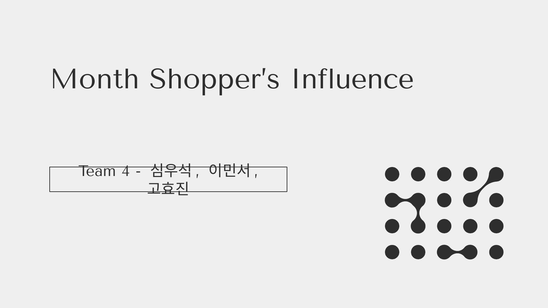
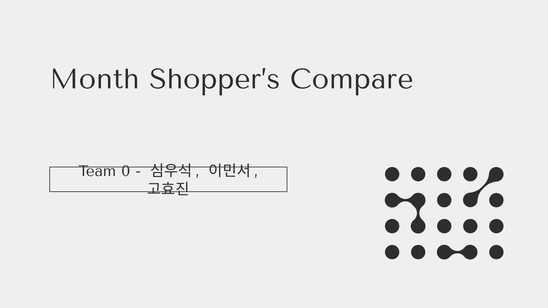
Influence: Influence -> Compare
4: 4 -> 0
